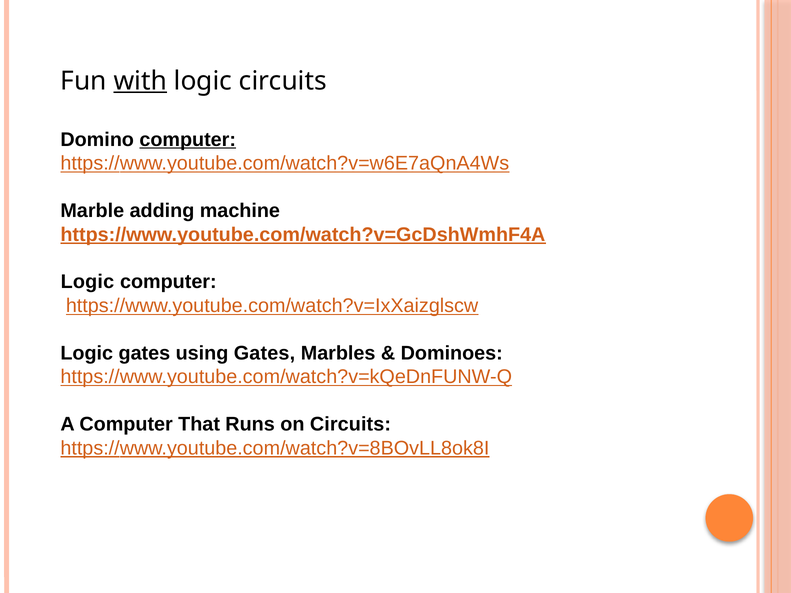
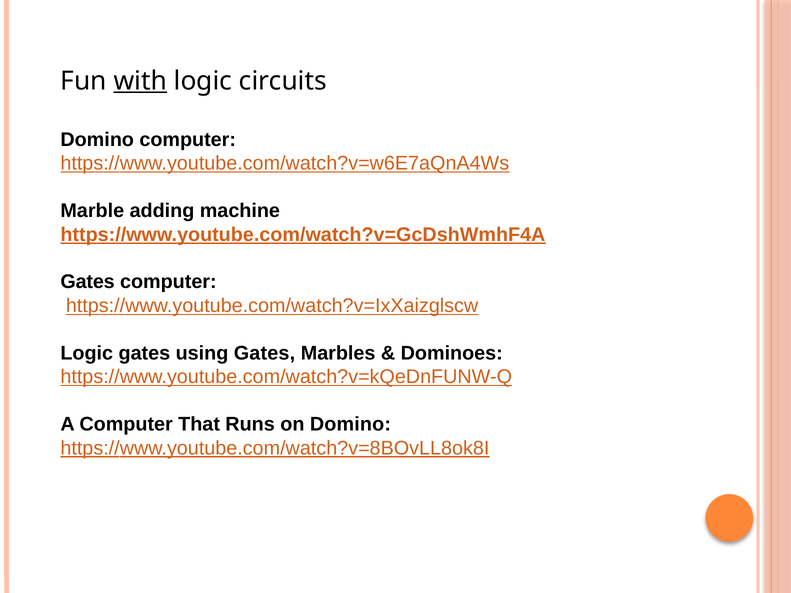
computer at (188, 140) underline: present -> none
Logic at (87, 282): Logic -> Gates
on Circuits: Circuits -> Domino
